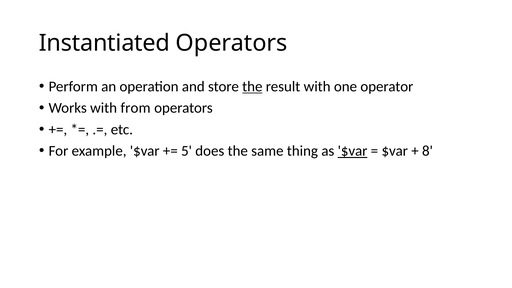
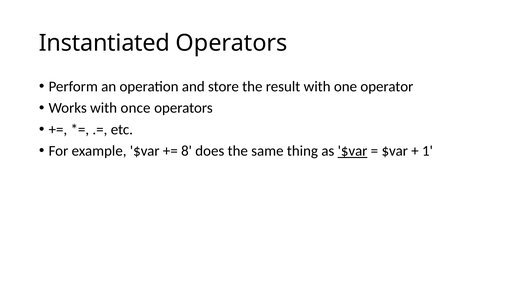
the at (252, 87) underline: present -> none
from: from -> once
5: 5 -> 8
8: 8 -> 1
